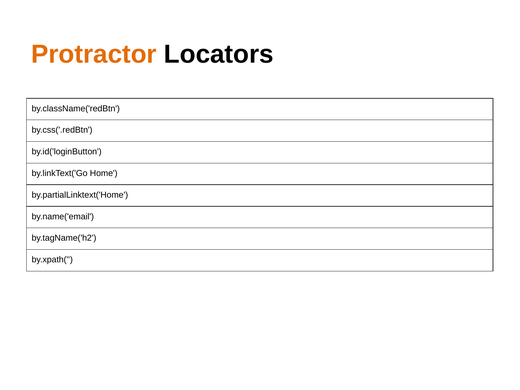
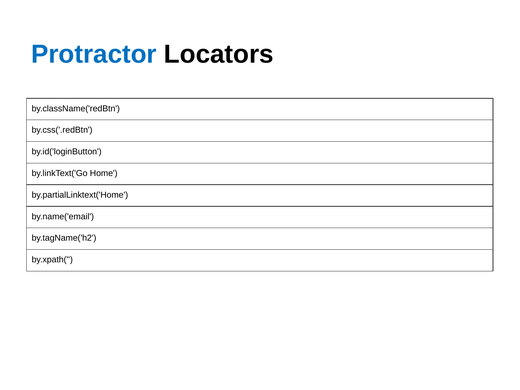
Protractor colour: orange -> blue
